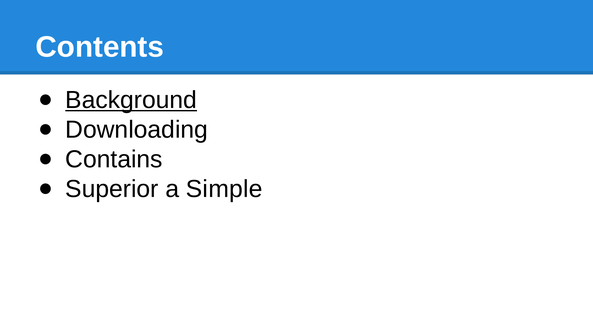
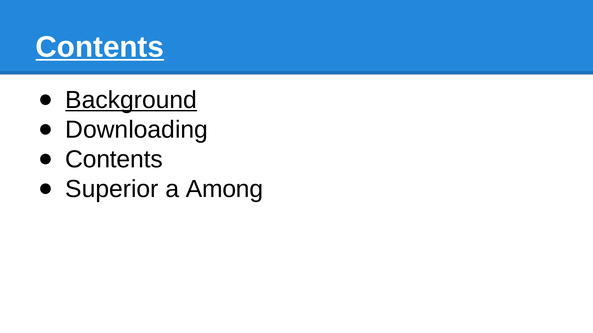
Contents at (100, 47) underline: none -> present
Contains at (114, 160): Contains -> Contents
Simple: Simple -> Among
